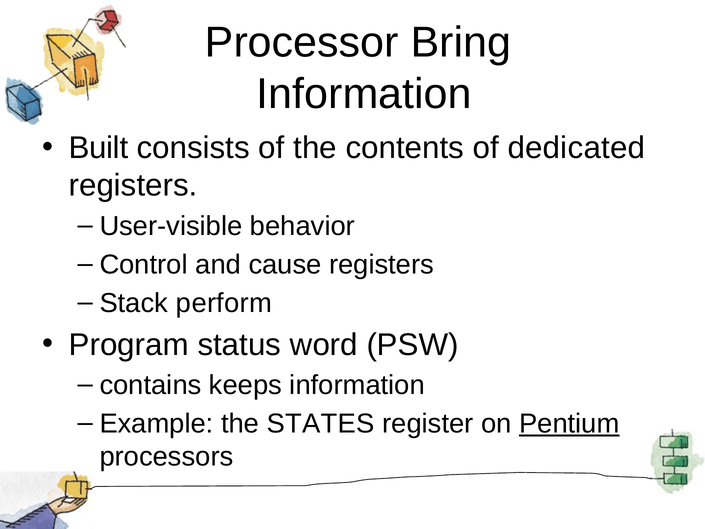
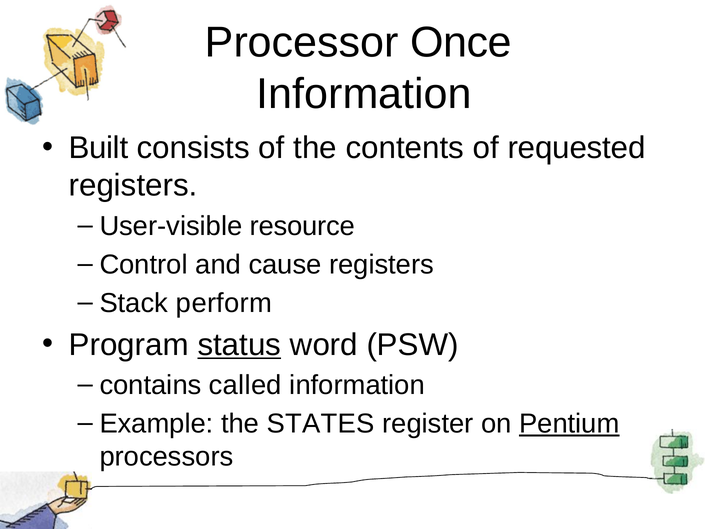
Bring: Bring -> Once
dedicated: dedicated -> requested
behavior: behavior -> resource
status underline: none -> present
keeps: keeps -> called
